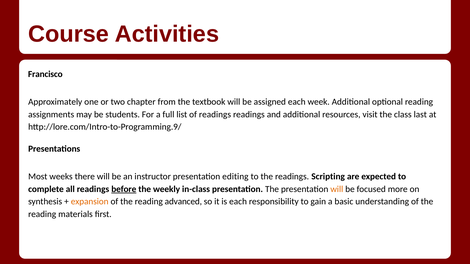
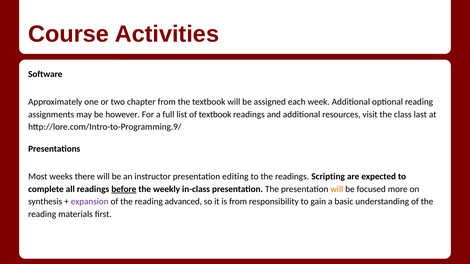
Francisco: Francisco -> Software
students: students -> however
of readings: readings -> textbook
expansion colour: orange -> purple
is each: each -> from
